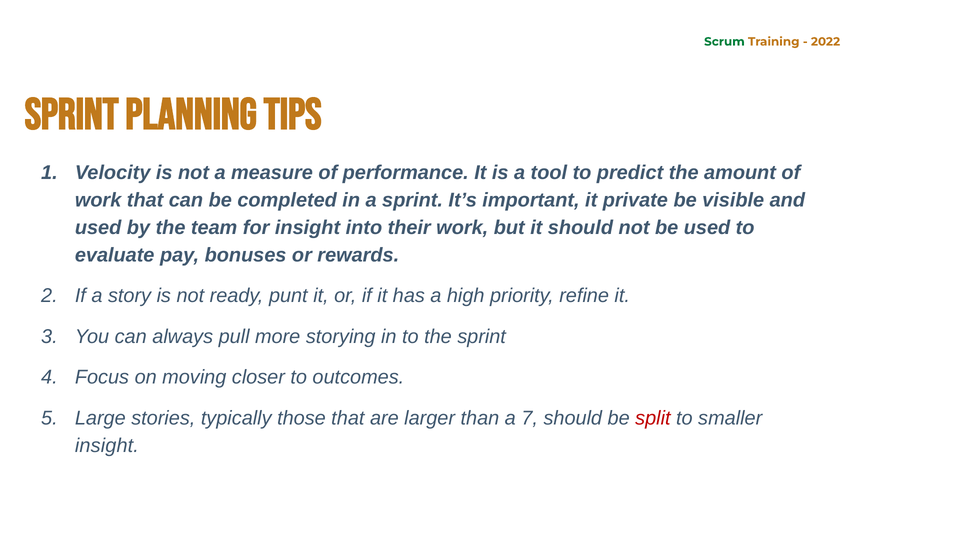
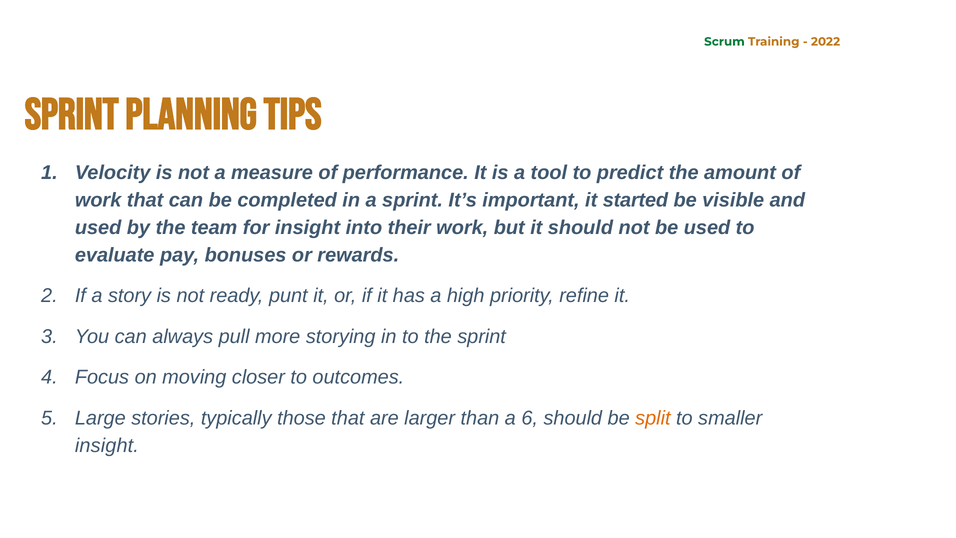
private: private -> started
7: 7 -> 6
split colour: red -> orange
